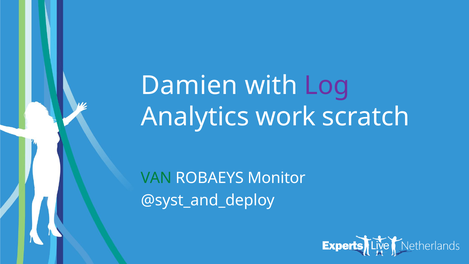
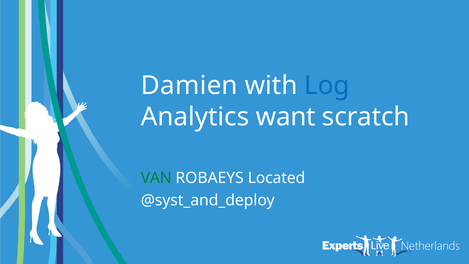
Log colour: purple -> blue
work: work -> want
Monitor: Monitor -> Located
